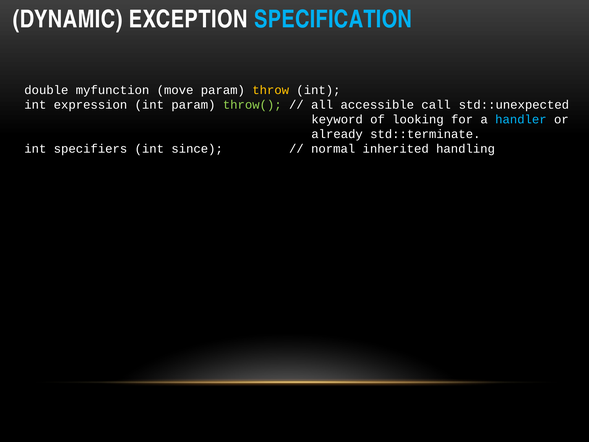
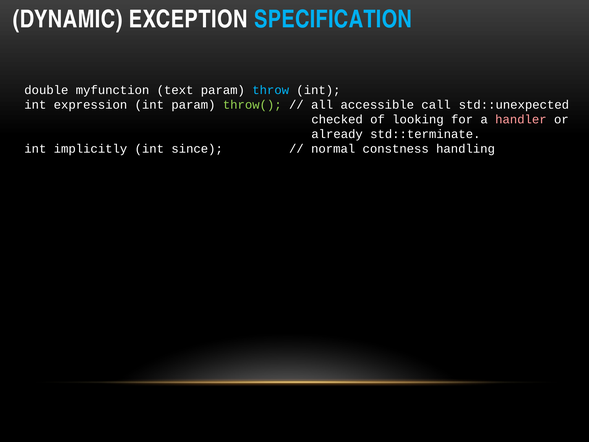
move: move -> text
throw colour: yellow -> light blue
keyword: keyword -> checked
handler colour: light blue -> pink
specifiers: specifiers -> implicitly
inherited: inherited -> constness
